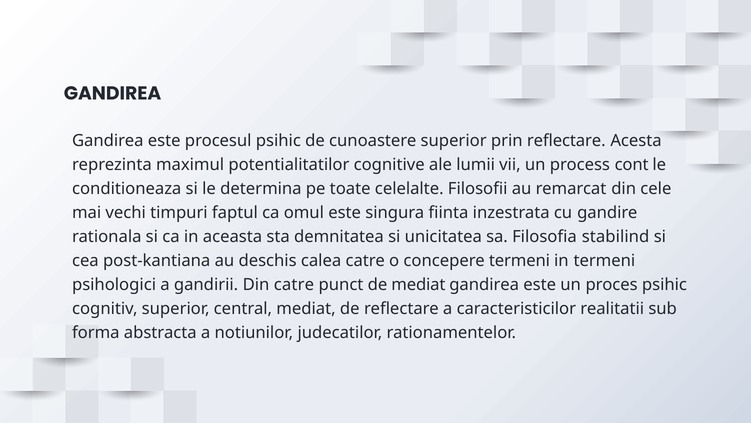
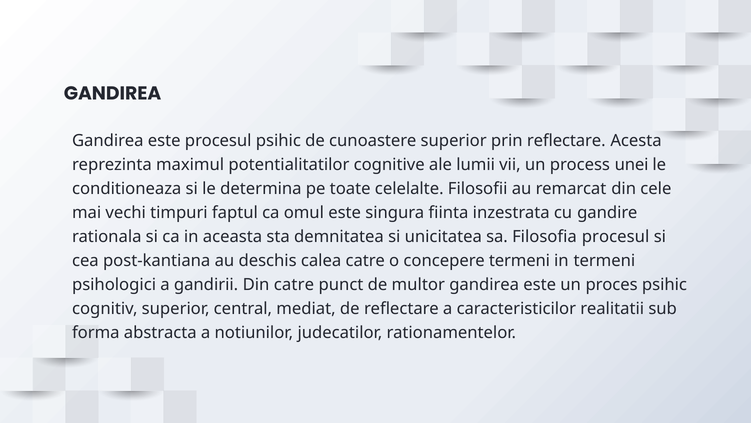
cont: cont -> unei
Filosofia stabilind: stabilind -> procesul
de mediat: mediat -> multor
